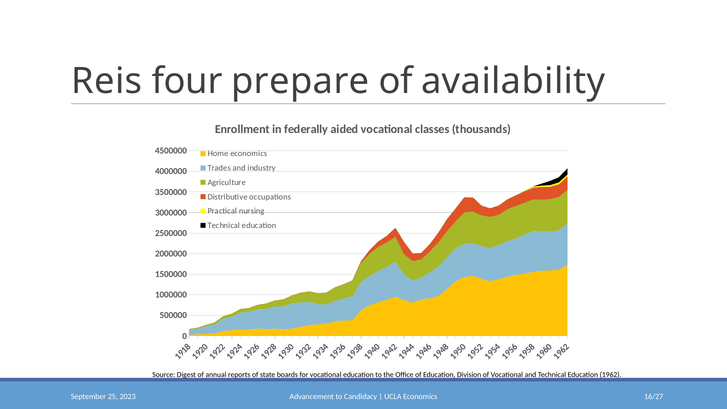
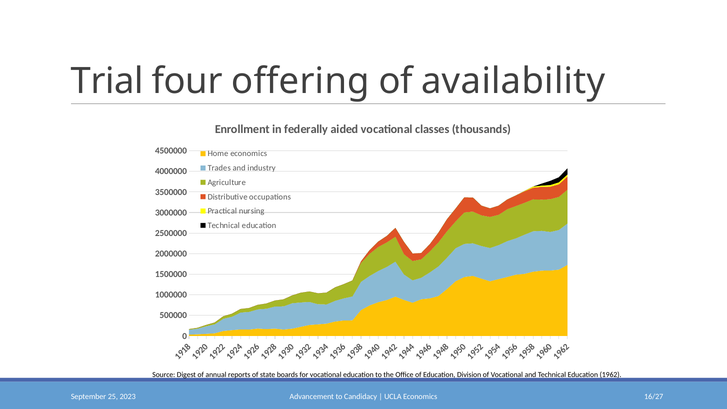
Reis: Reis -> Trial
prepare: prepare -> offering
